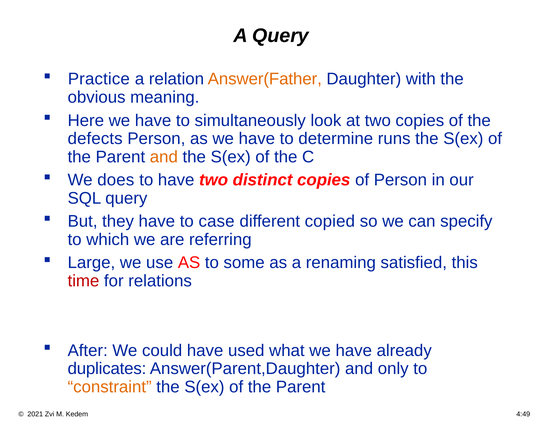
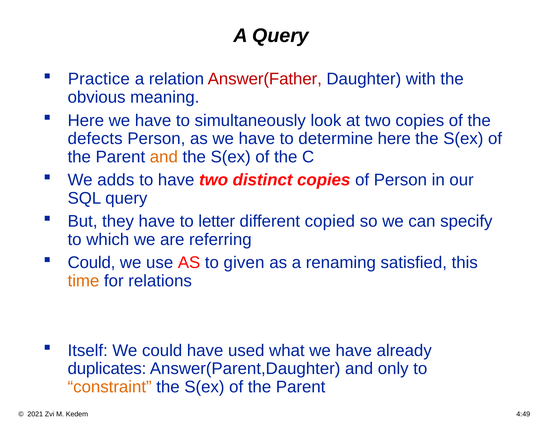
Answer(Father colour: orange -> red
determine runs: runs -> here
does: does -> adds
case: case -> letter
Large at (91, 263): Large -> Could
some: some -> given
time colour: red -> orange
After: After -> Itself
